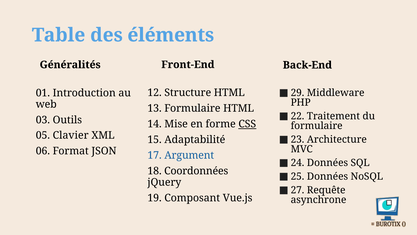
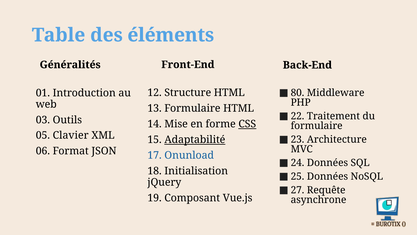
29: 29 -> 80
Adaptabilité underline: none -> present
Argument: Argument -> Onunload
Coordonnées: Coordonnées -> Initialisation
